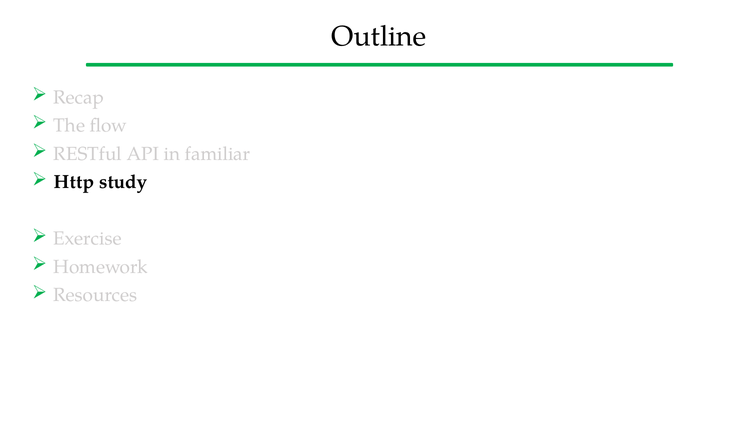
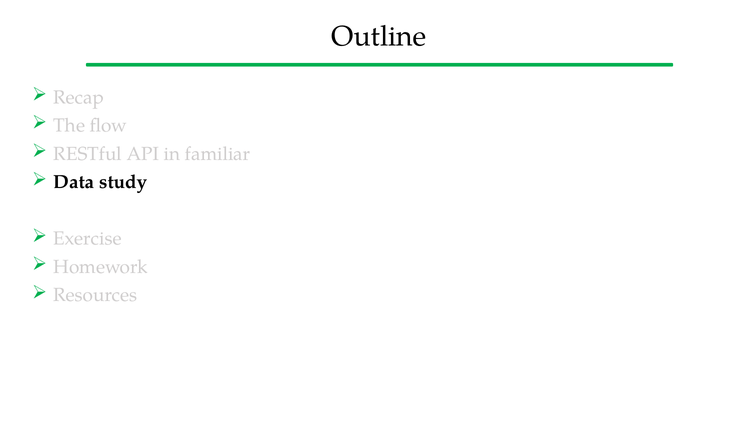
Http: Http -> Data
